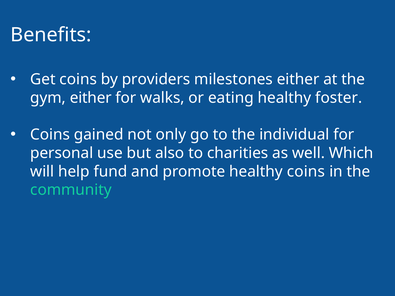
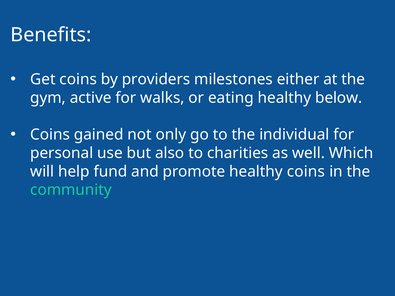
gym either: either -> active
foster: foster -> below
